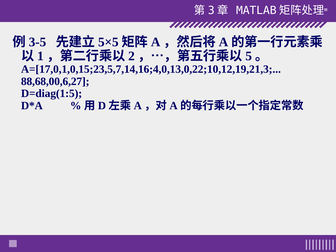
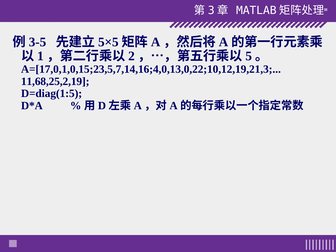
88,68,00,6,27: 88,68,00,6,27 -> 11,68,25,2,19
